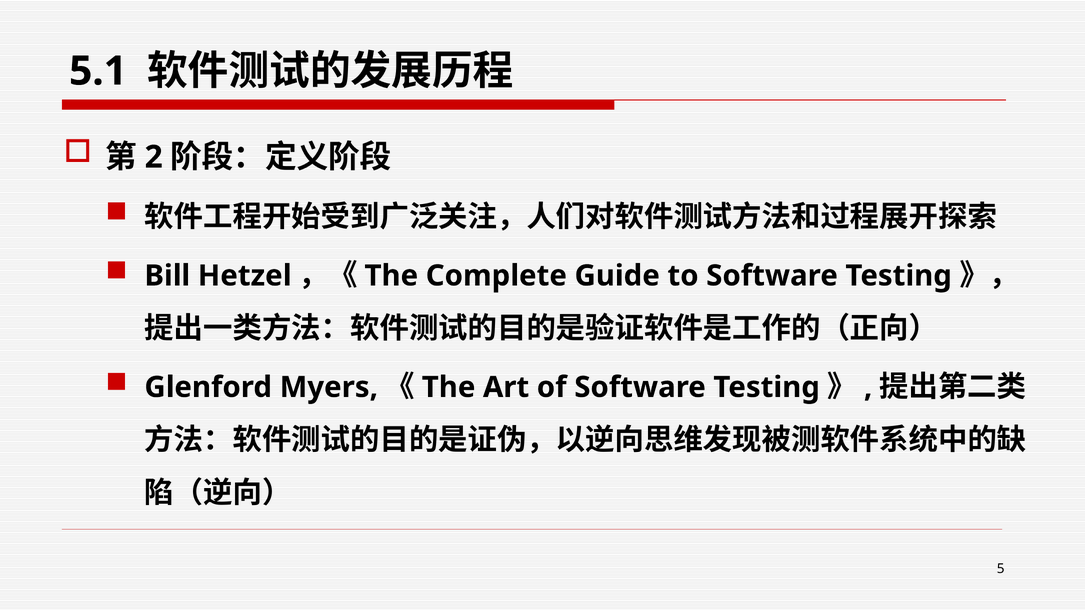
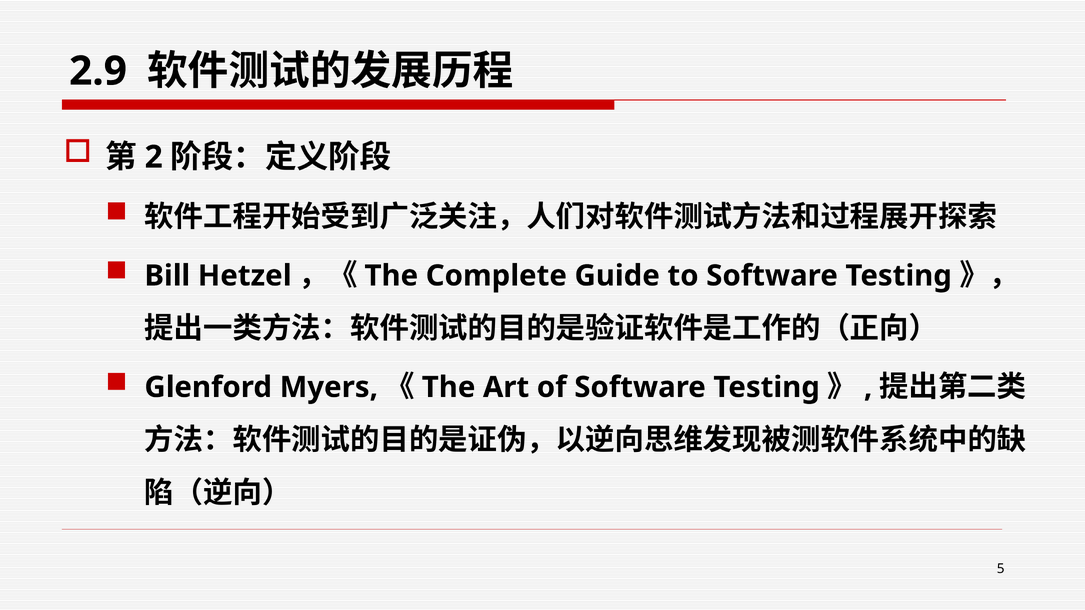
5.1: 5.1 -> 2.9
